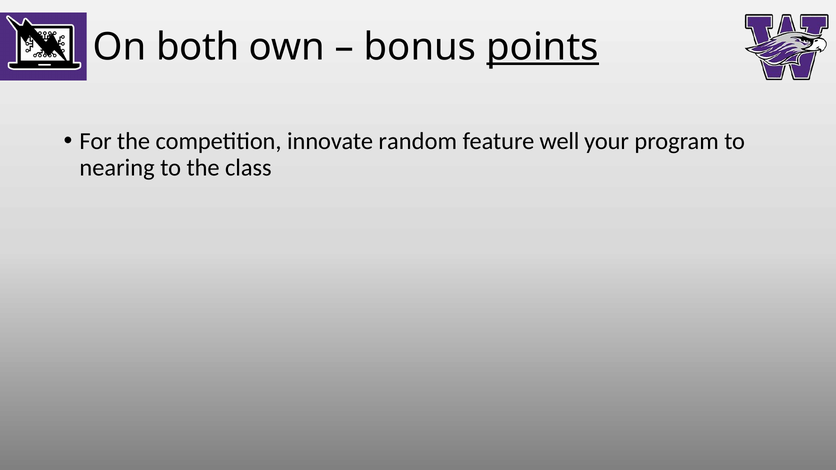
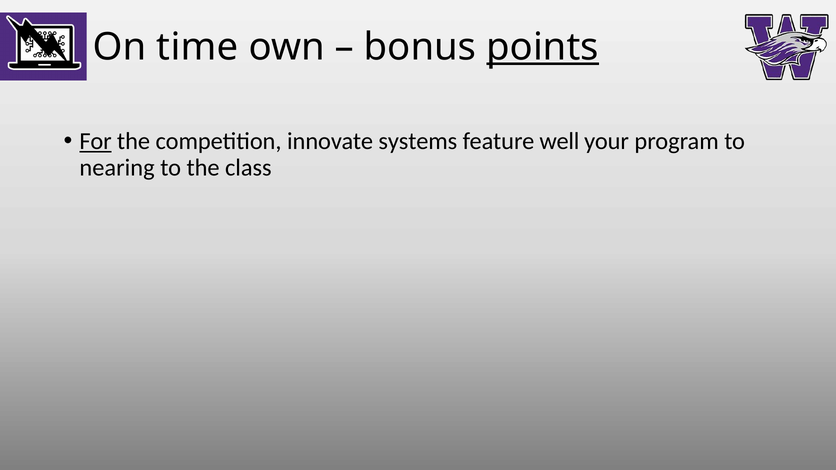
both: both -> time
For underline: none -> present
random: random -> systems
